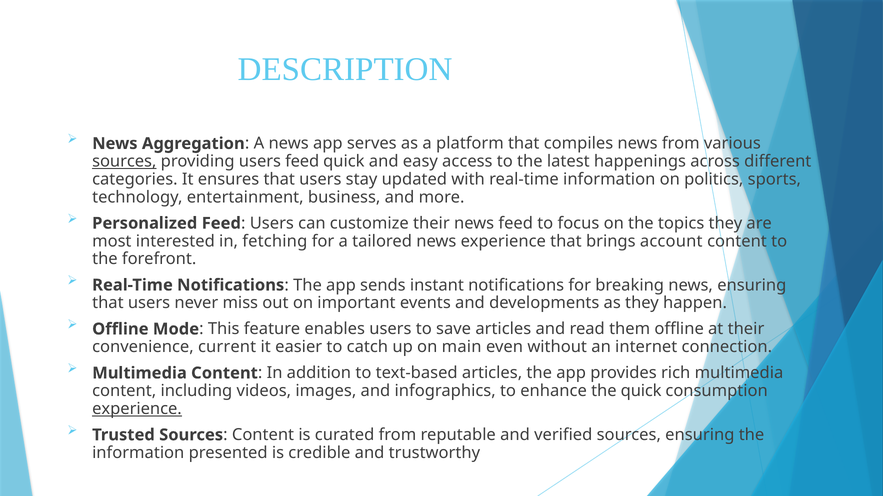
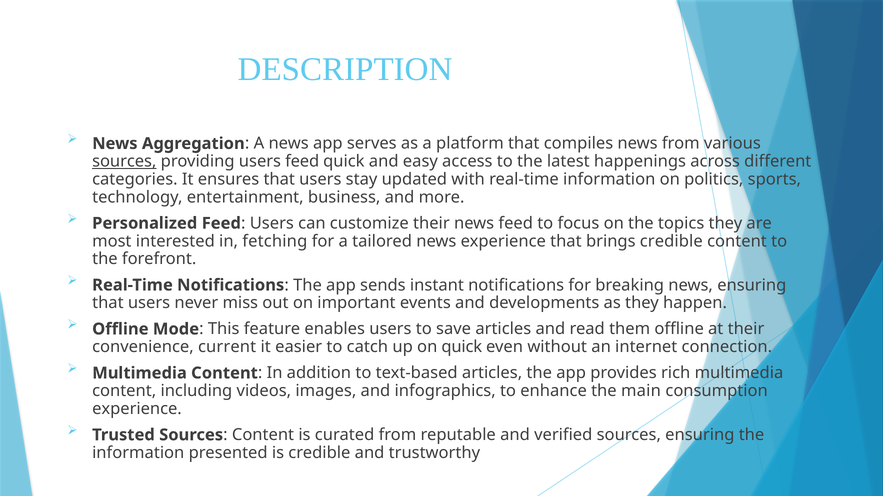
brings account: account -> credible
on main: main -> quick
the quick: quick -> main
experience at (137, 409) underline: present -> none
